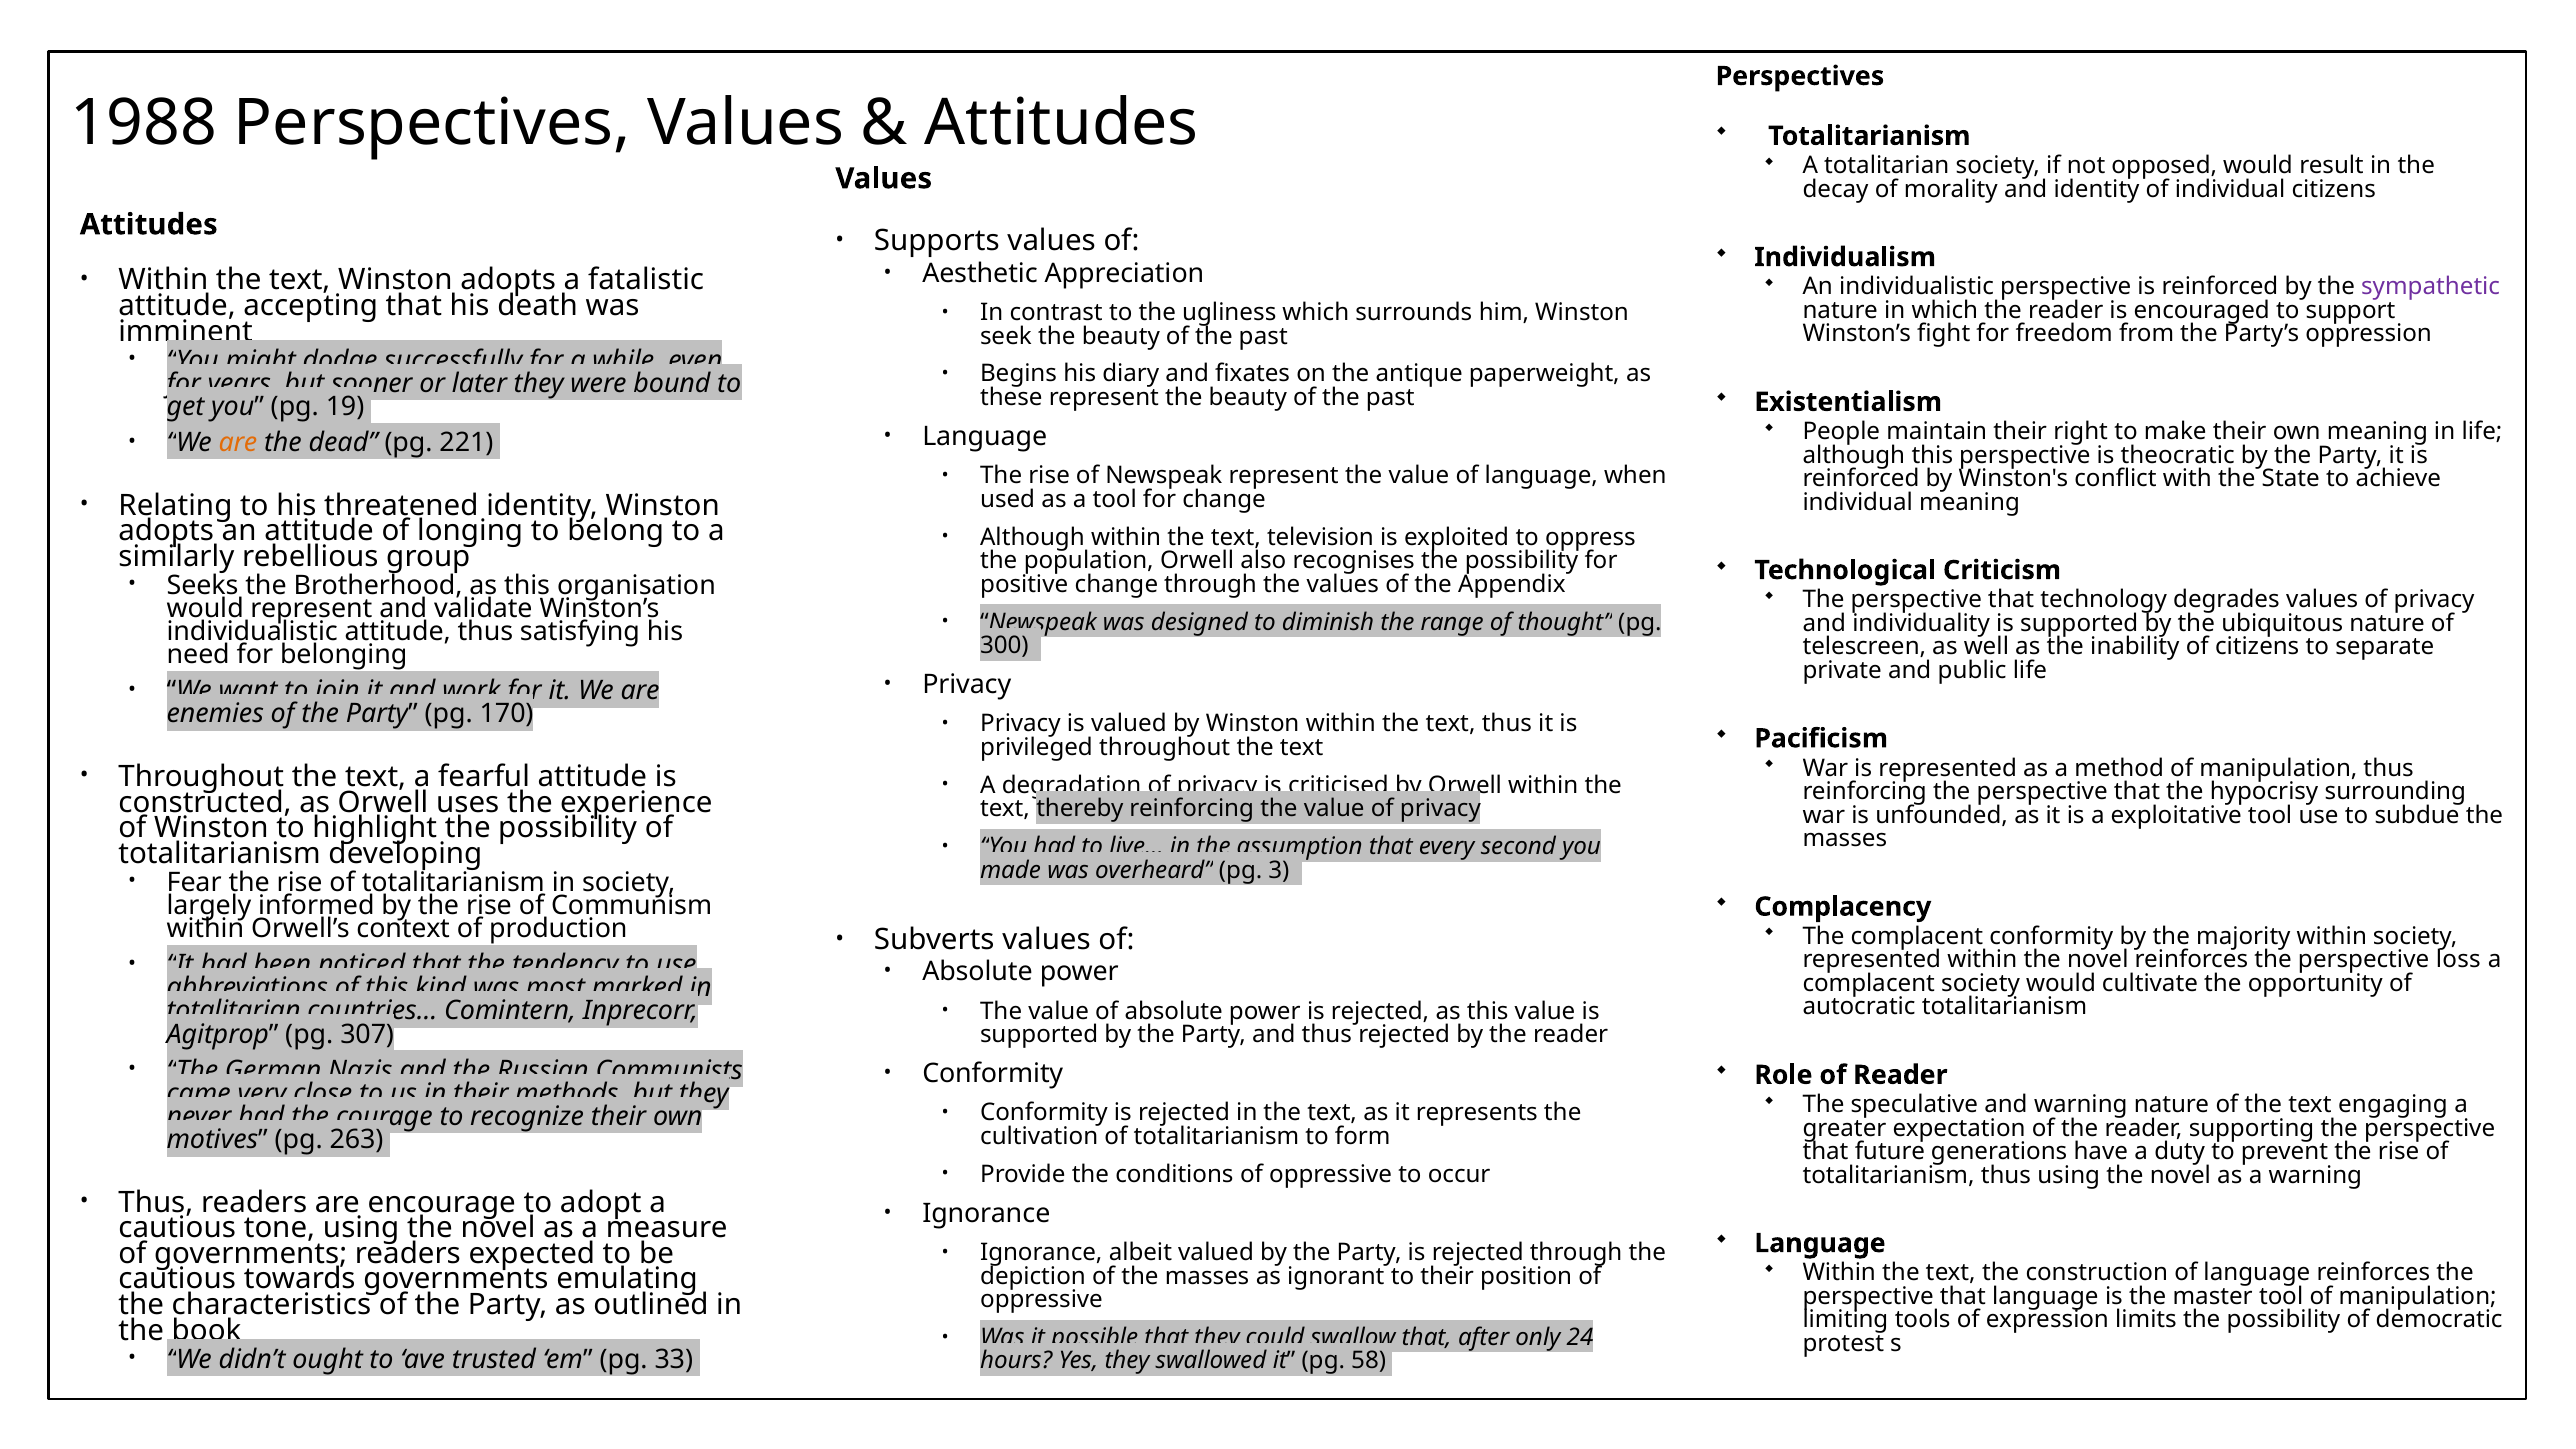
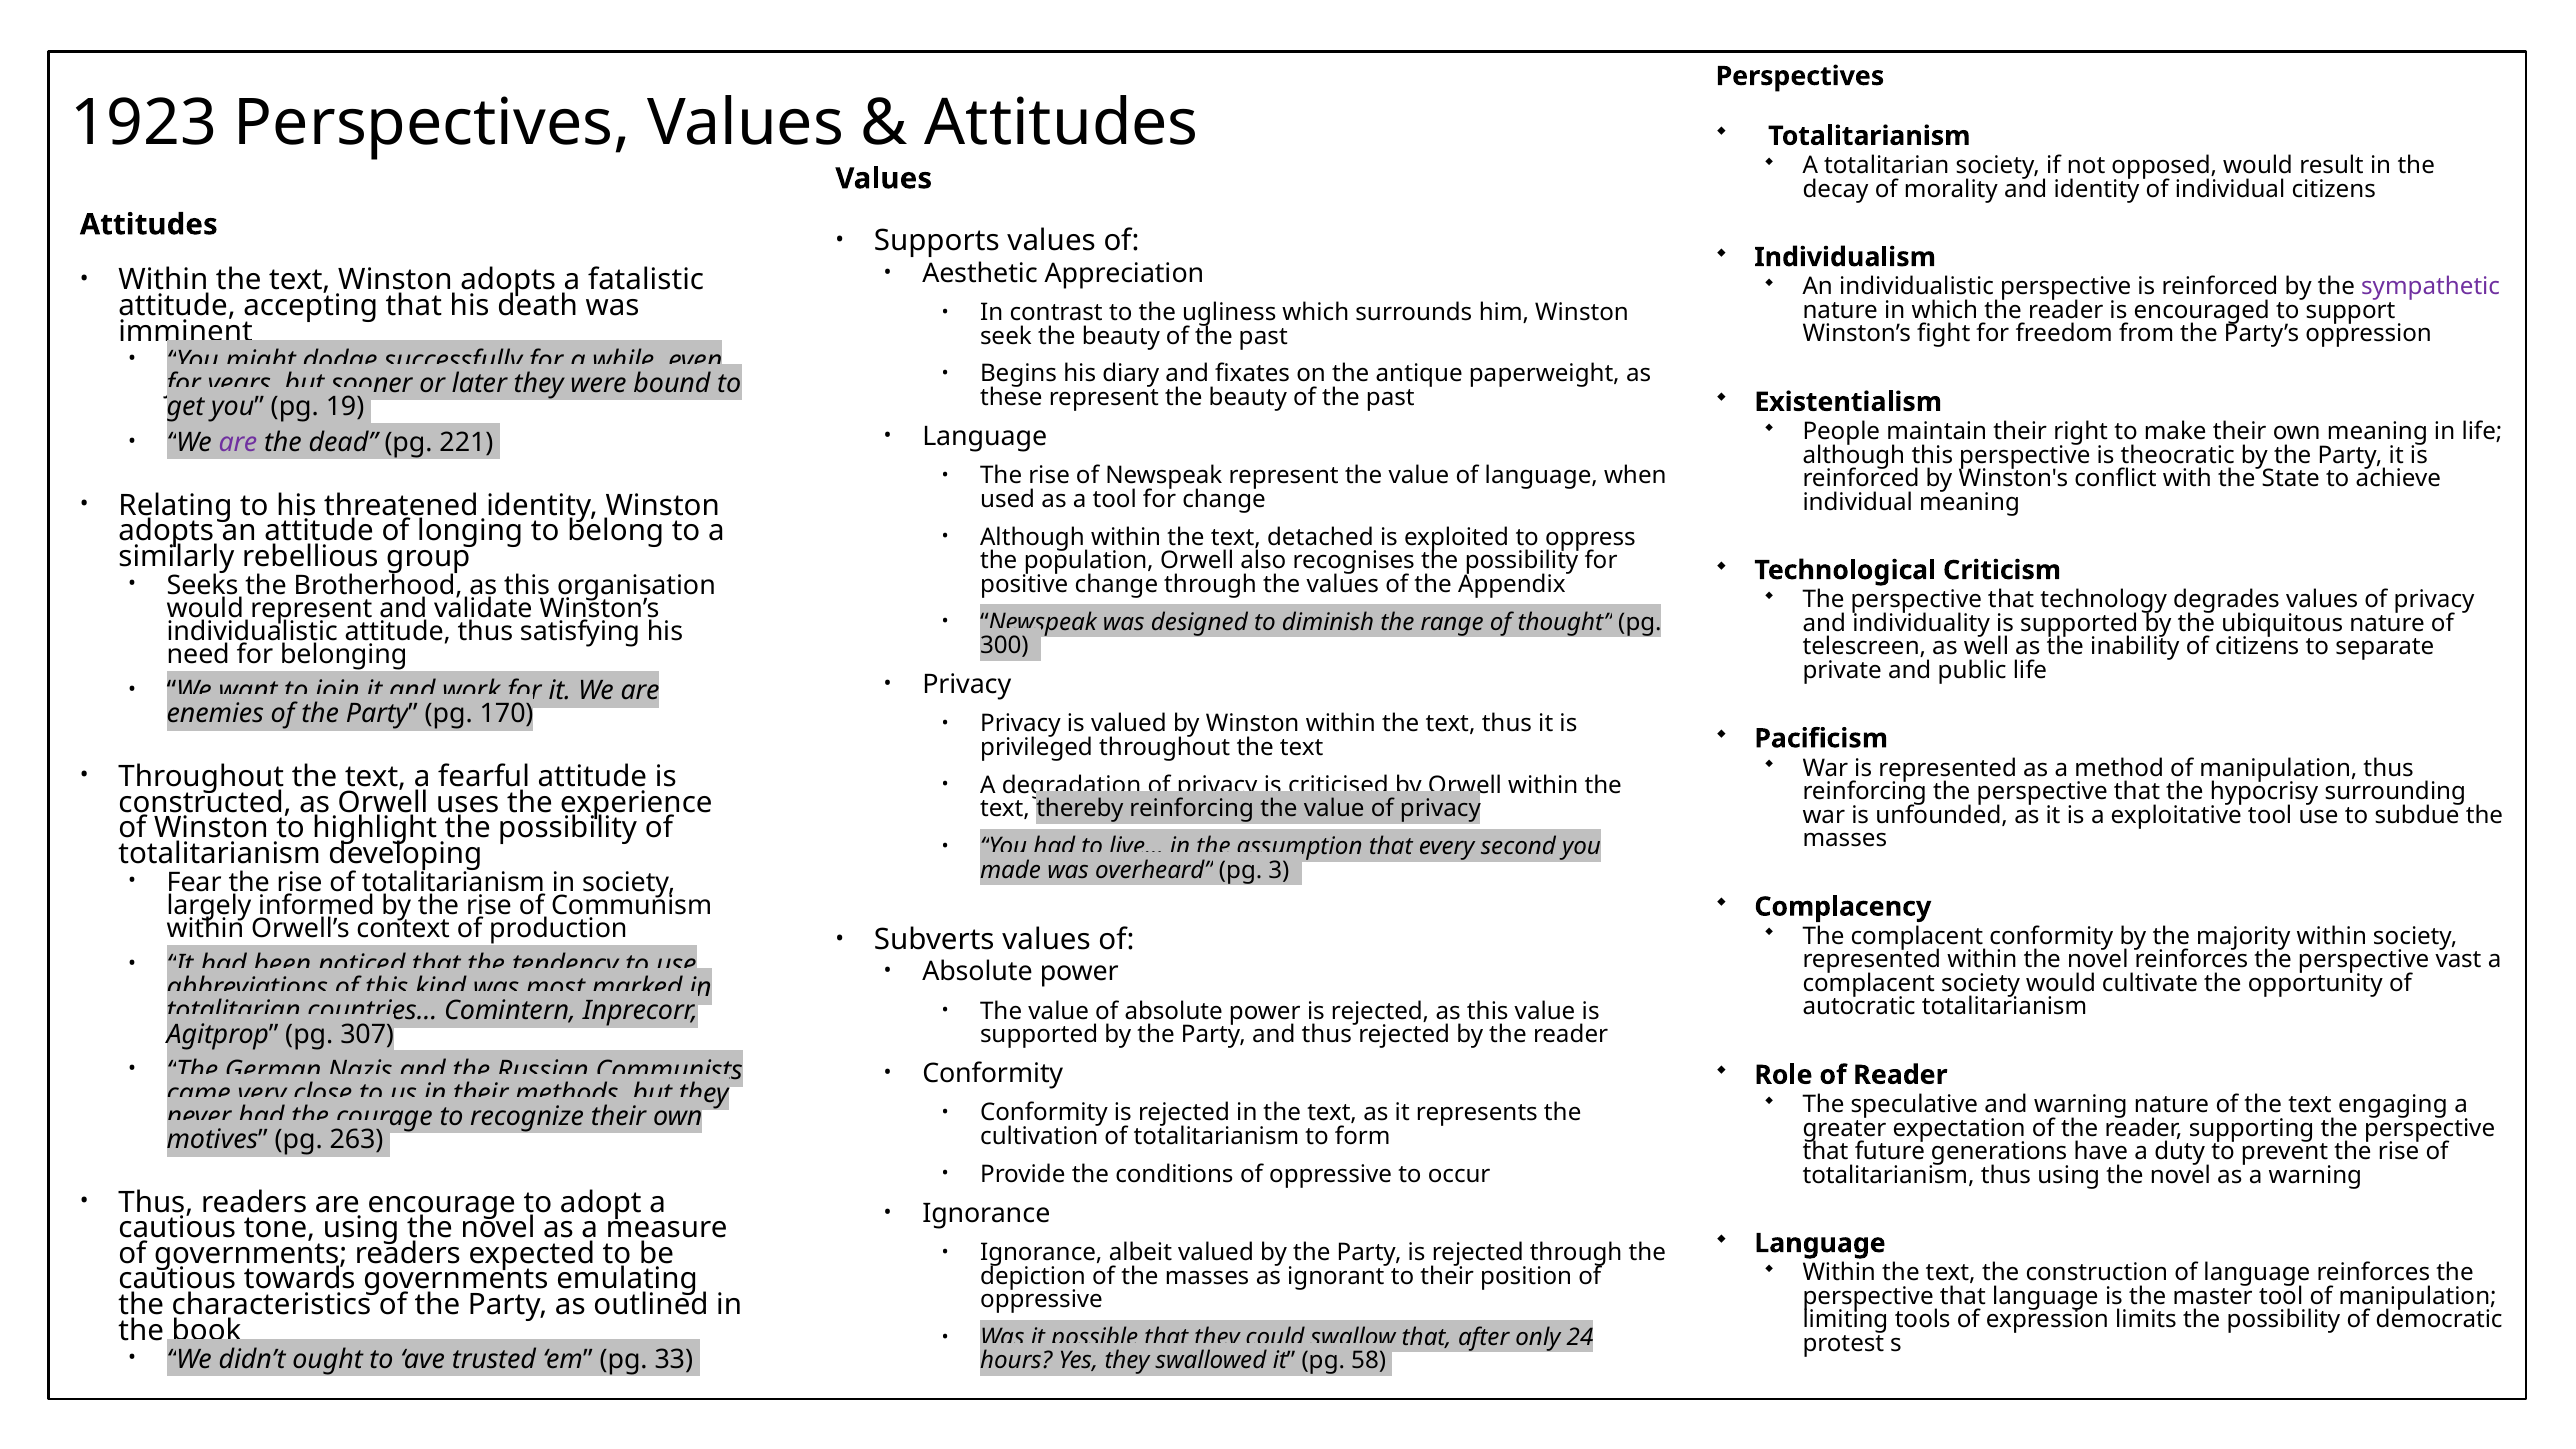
1988: 1988 -> 1923
are at (238, 443) colour: orange -> purple
television: television -> detached
loss: loss -> vast
